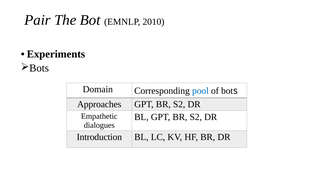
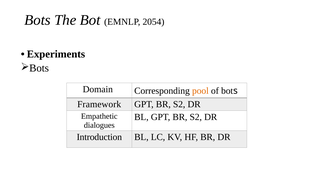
Pair: Pair -> Bots
2010: 2010 -> 2054
pool colour: blue -> orange
Approaches: Approaches -> Framework
